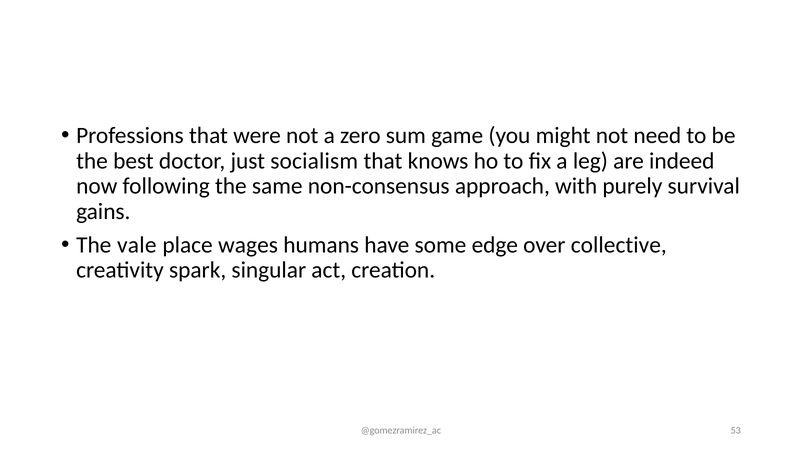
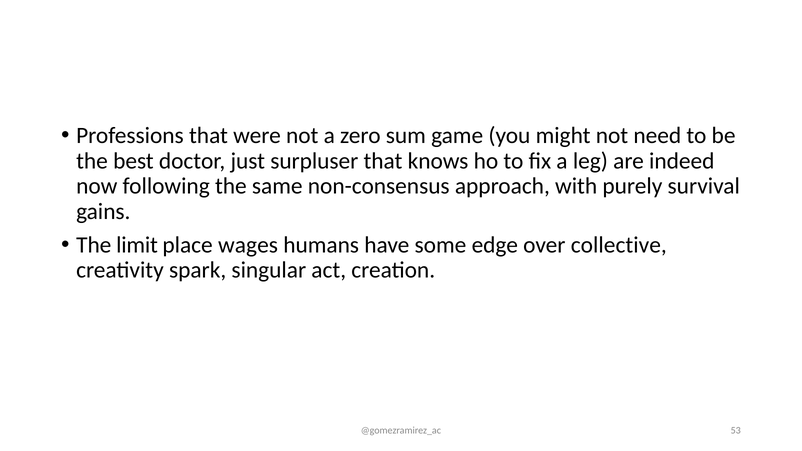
socialism: socialism -> surpluser
vale: vale -> limit
